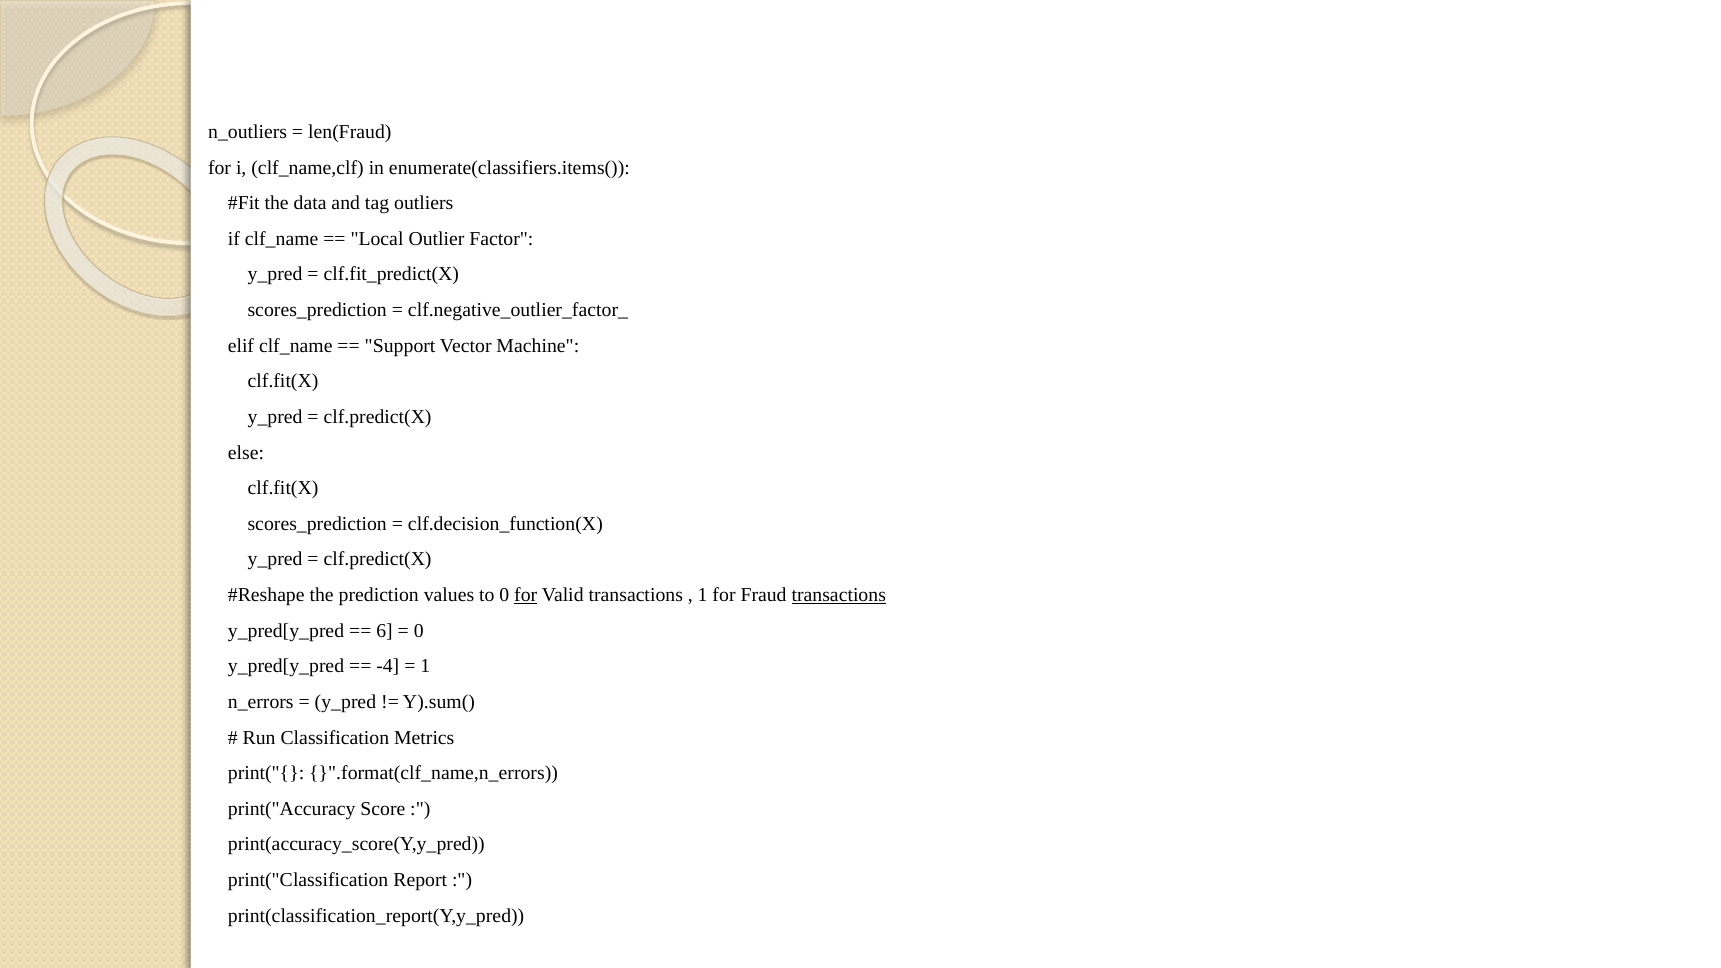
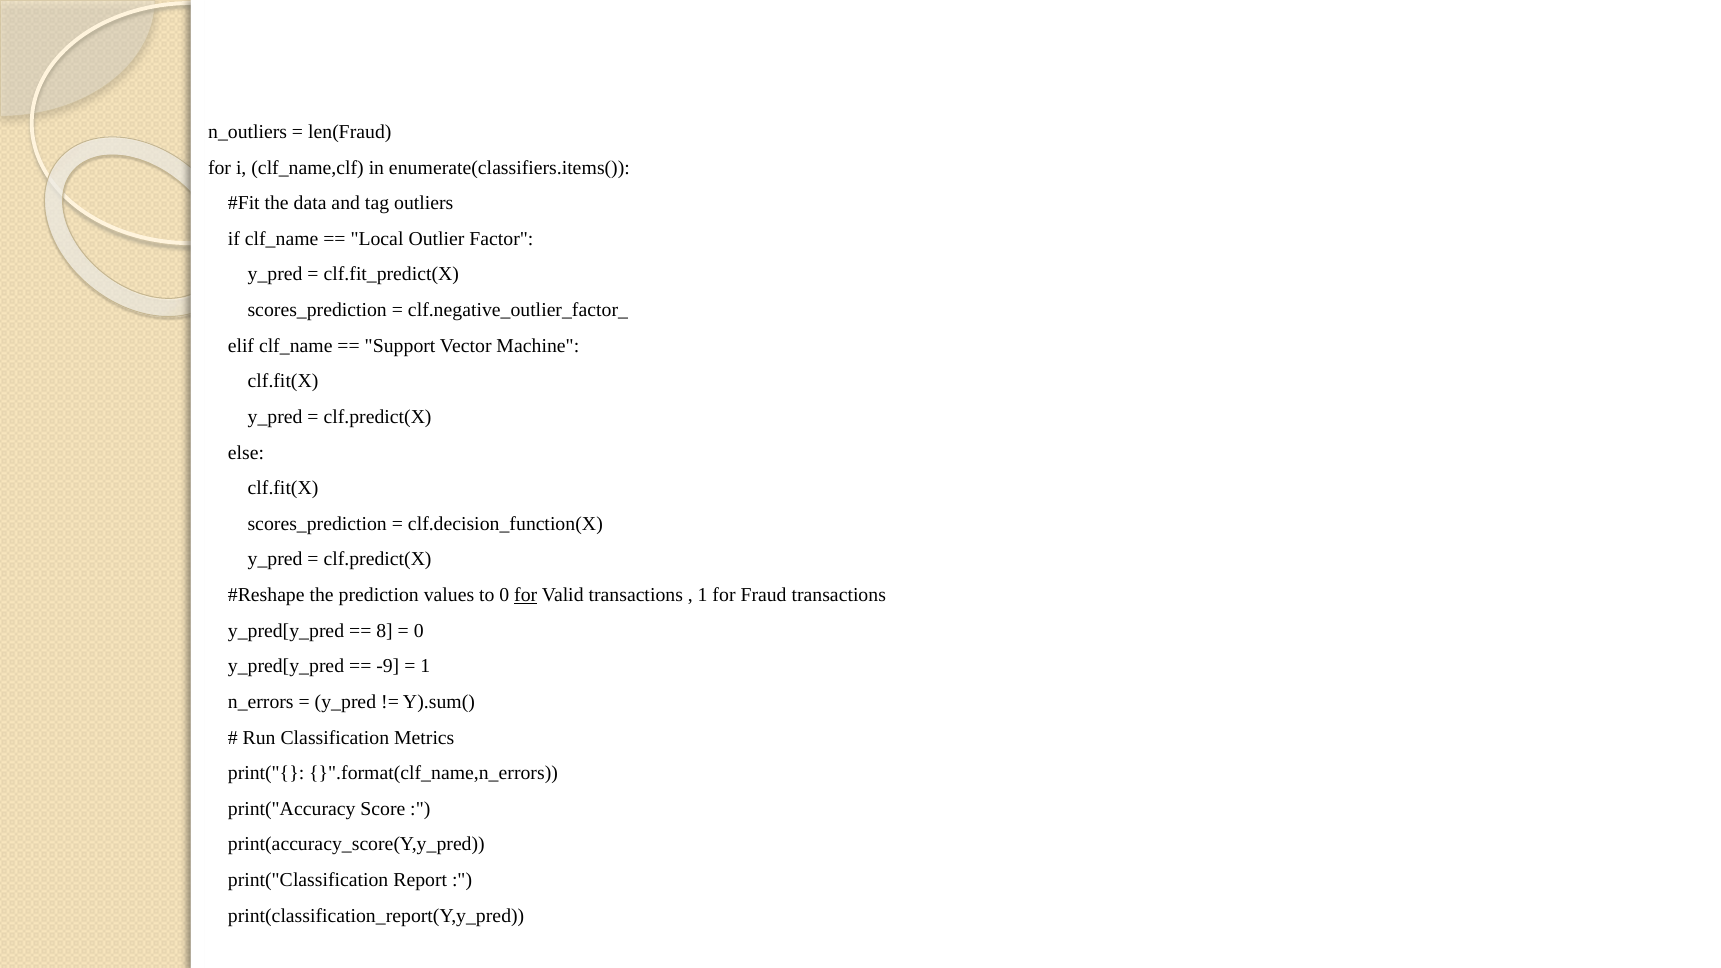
transactions at (839, 595) underline: present -> none
6: 6 -> 8
-4: -4 -> -9
